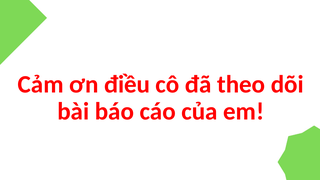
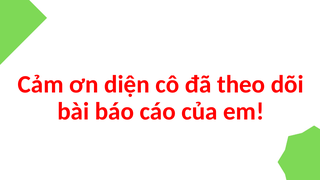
điều: điều -> diện
